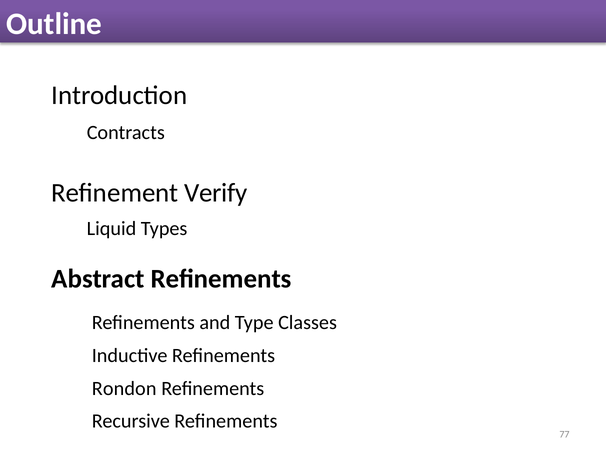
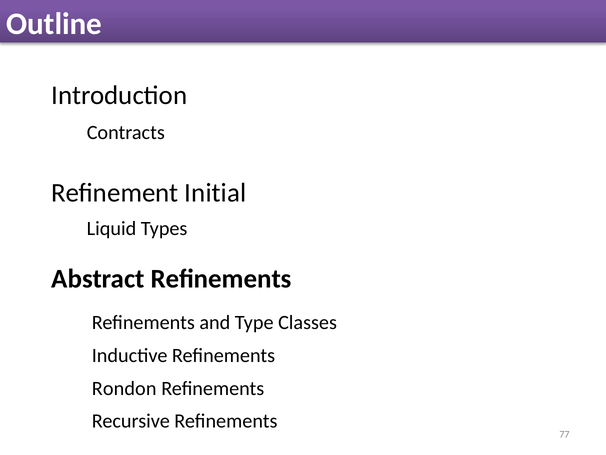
Verify: Verify -> Initial
